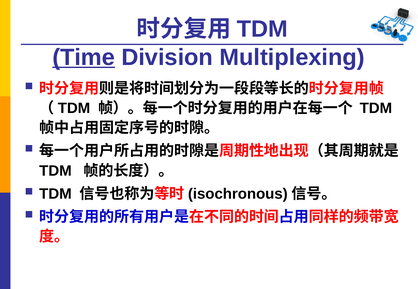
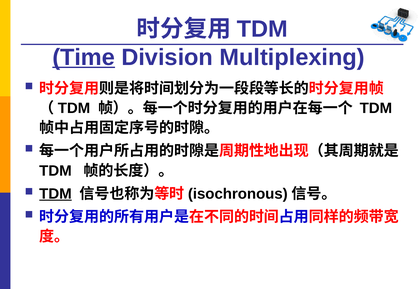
TDM at (55, 194) underline: none -> present
